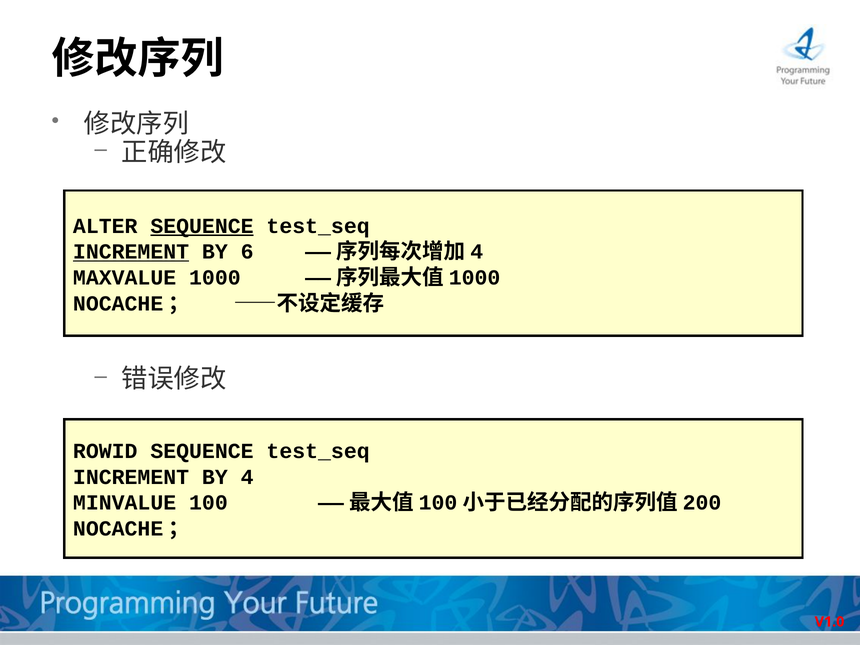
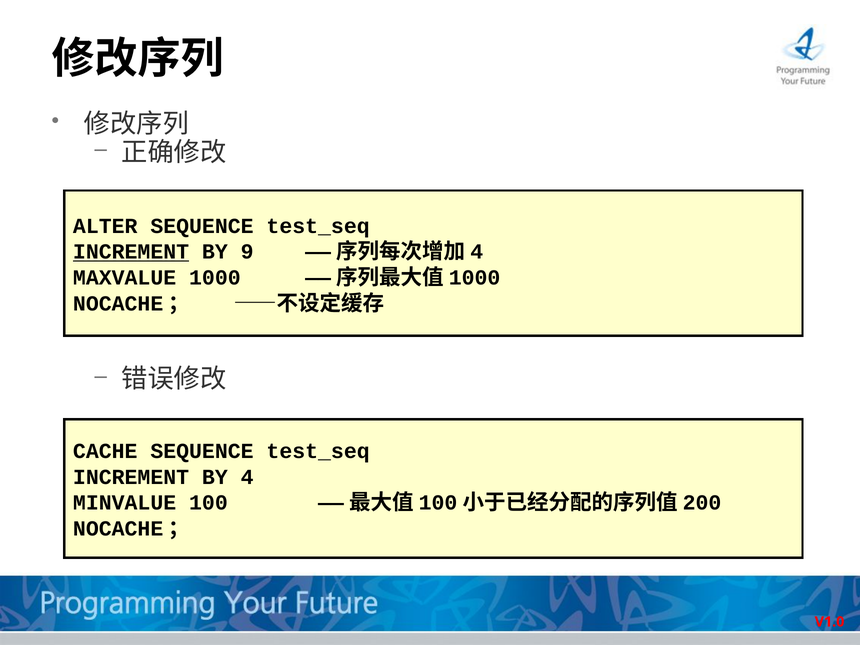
SEQUENCE at (202, 226) underline: present -> none
6: 6 -> 9
ROWID: ROWID -> CACHE
